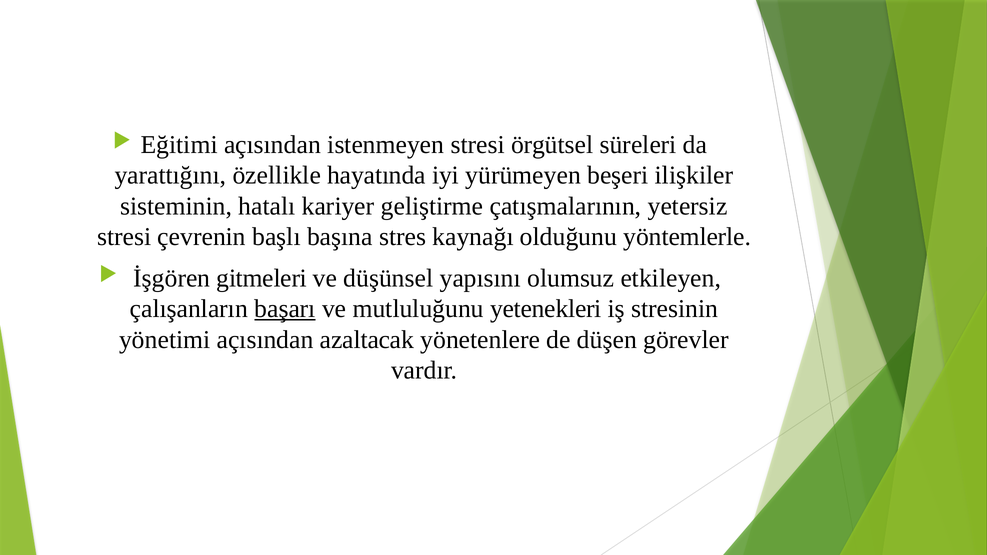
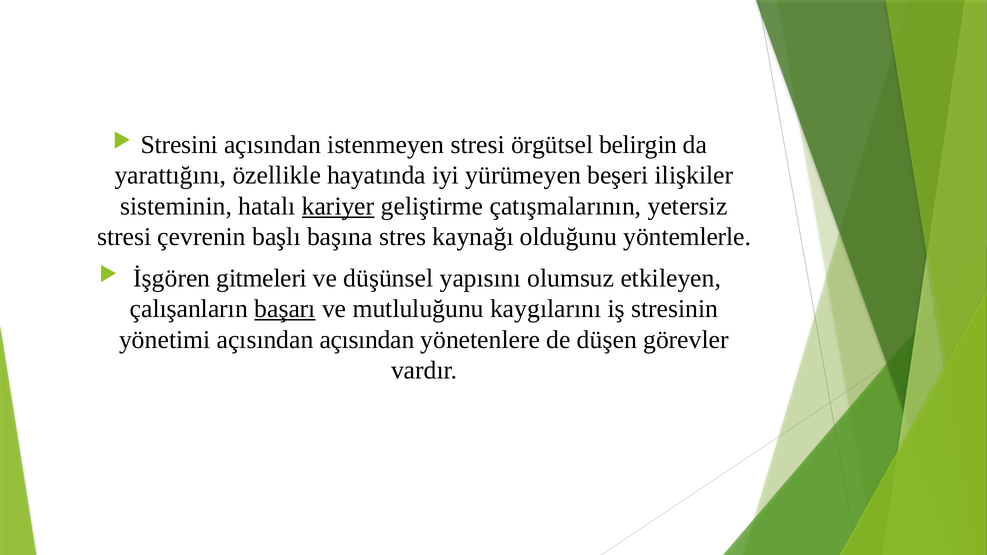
Eğitimi: Eğitimi -> Stresini
süreleri: süreleri -> belirgin
kariyer underline: none -> present
yetenekleri: yetenekleri -> kaygılarını
açısından azaltacak: azaltacak -> açısından
